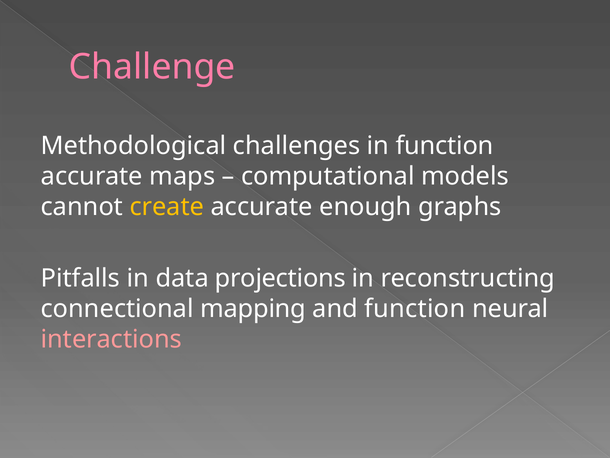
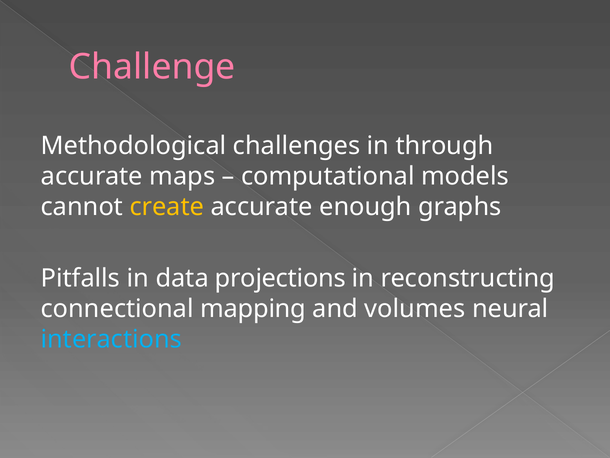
in function: function -> through
and function: function -> volumes
interactions colour: pink -> light blue
